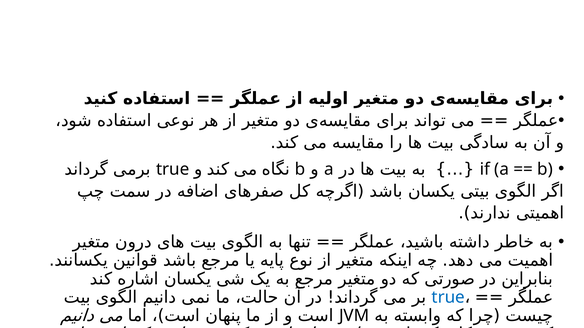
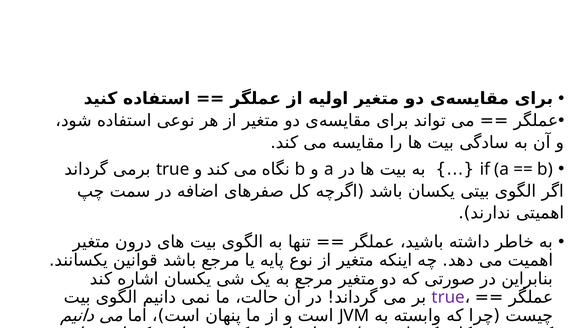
true at (448, 298) colour: blue -> purple
